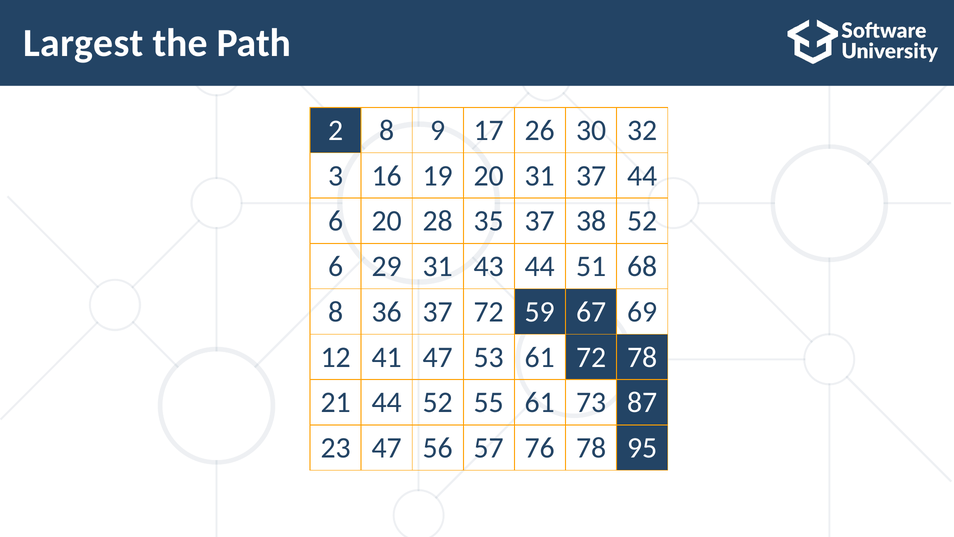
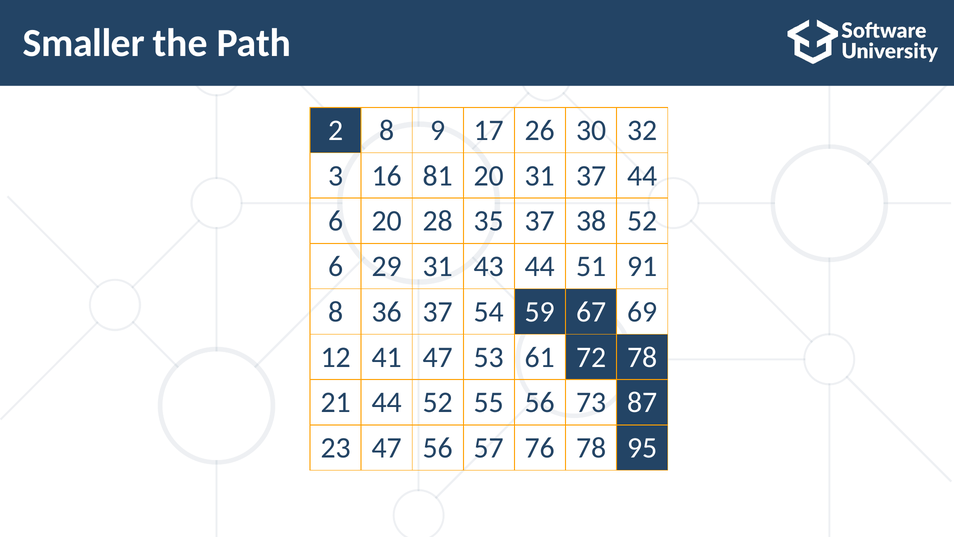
Largest: Largest -> Smaller
19: 19 -> 81
68: 68 -> 91
37 72: 72 -> 54
55 61: 61 -> 56
